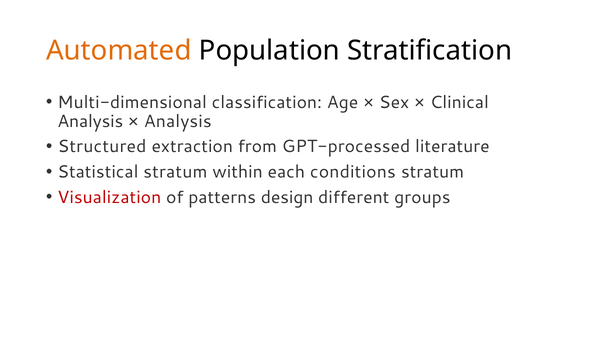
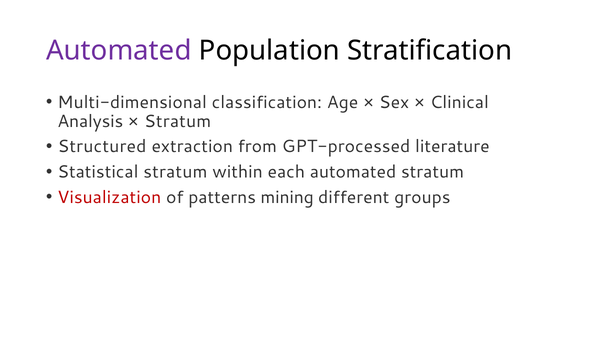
Automated at (119, 51) colour: orange -> purple
Analysis at (178, 121): Analysis -> Stratum
each conditions: conditions -> automated
design: design -> mining
